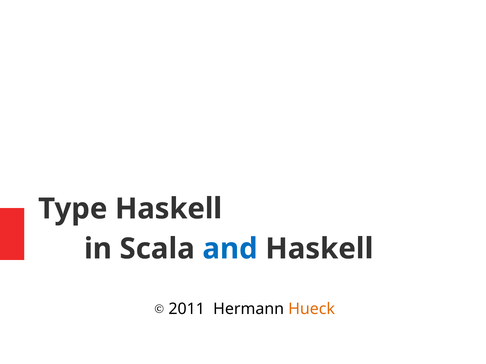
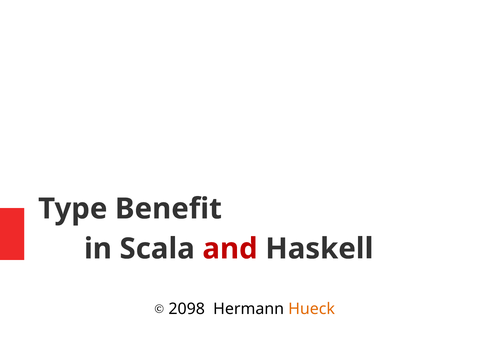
Type Haskell: Haskell -> Benefit
and colour: blue -> red
2011: 2011 -> 2098
